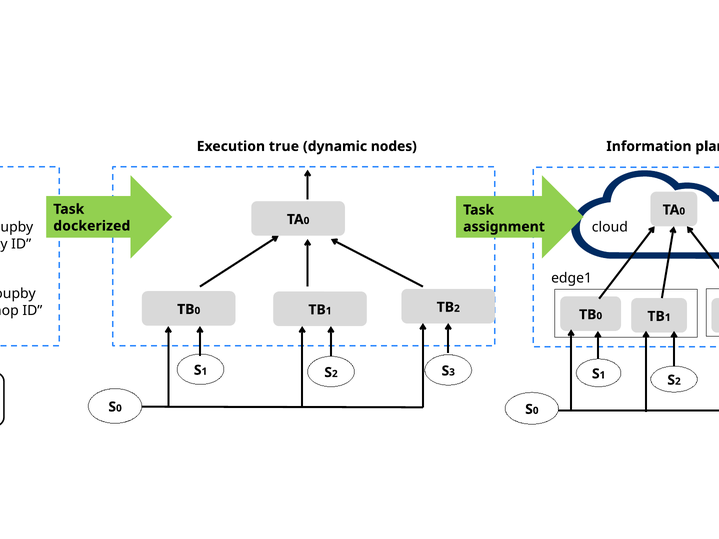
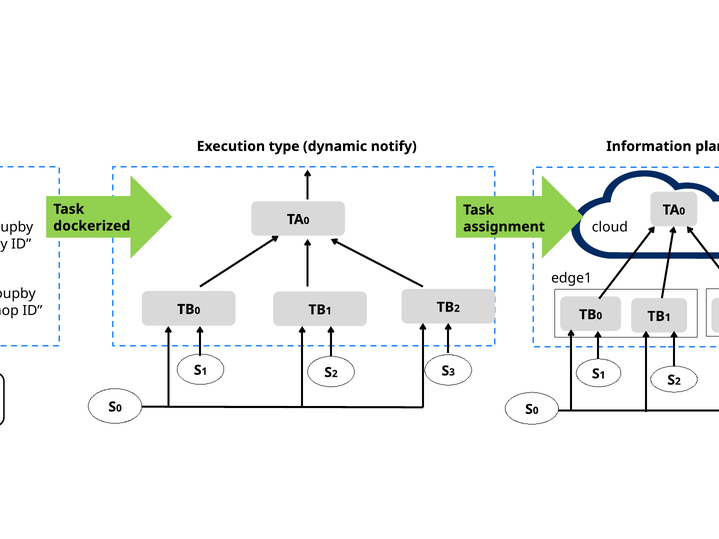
true: true -> type
nodes: nodes -> notify
